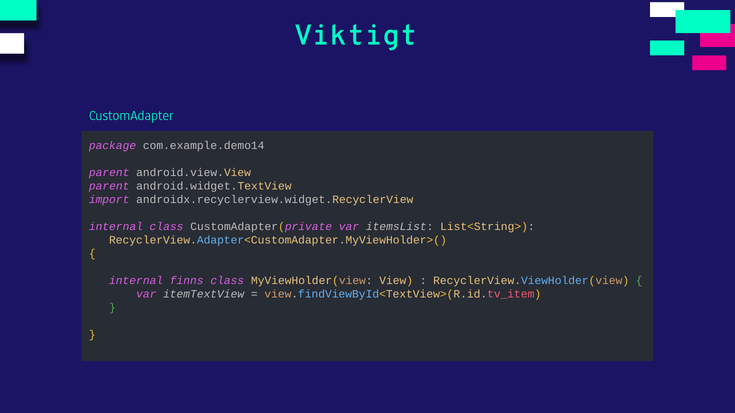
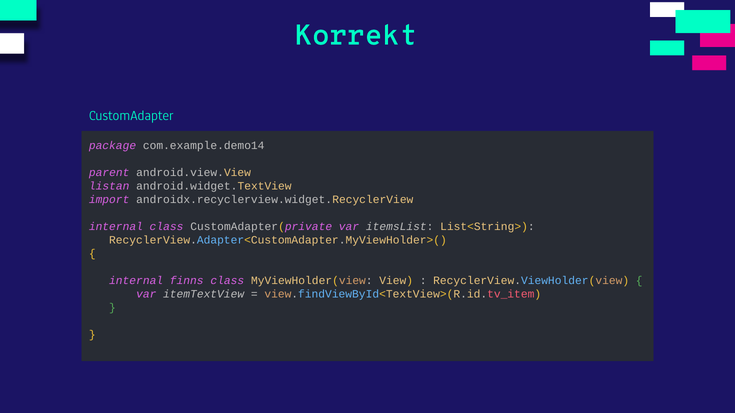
Viktigt: Viktigt -> Korrekt
parent at (109, 186): parent -> listan
